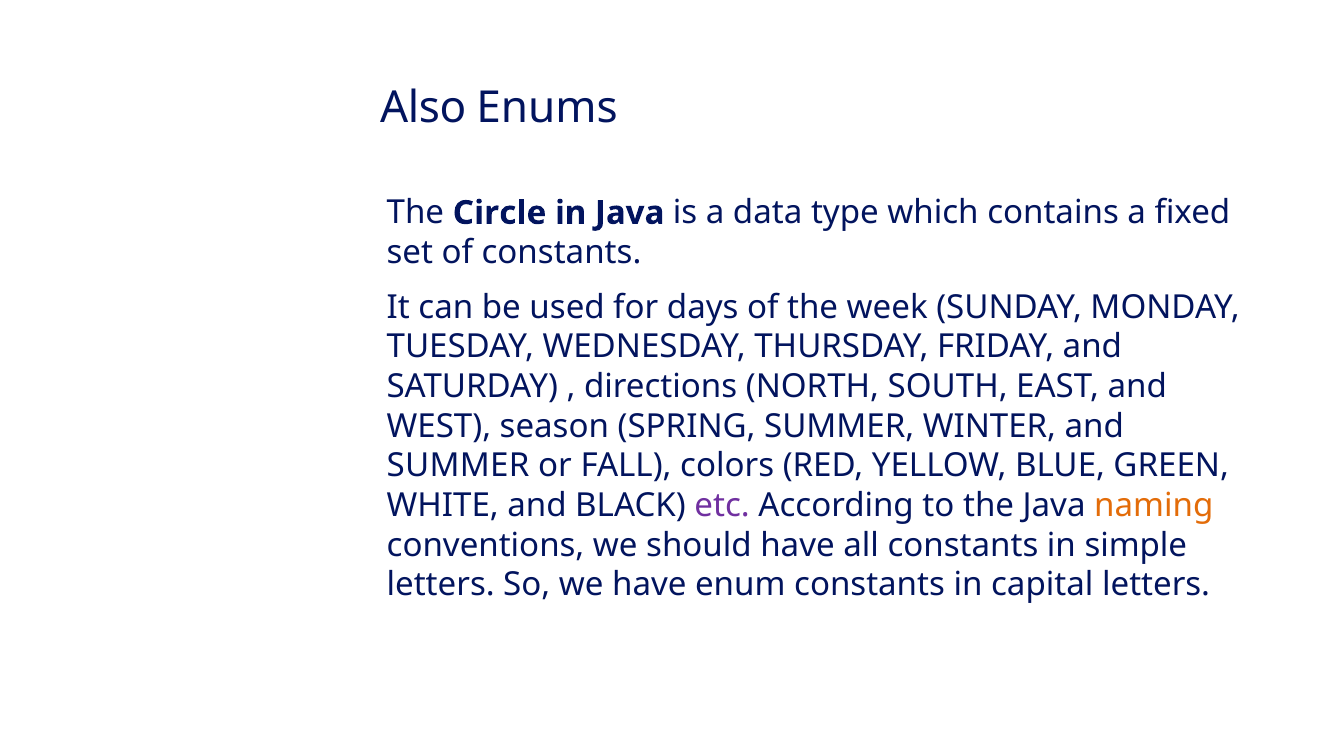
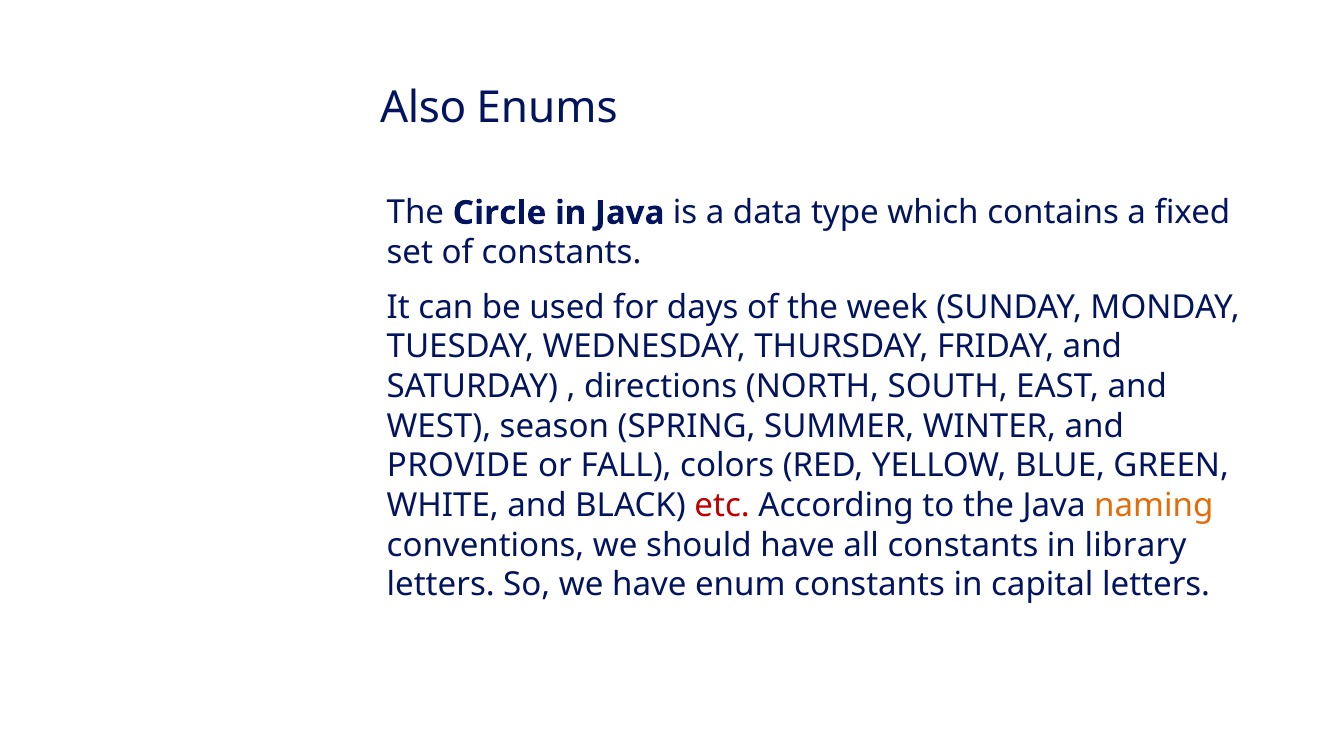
SUMMER at (458, 466): SUMMER -> PROVIDE
etc colour: purple -> red
simple: simple -> library
